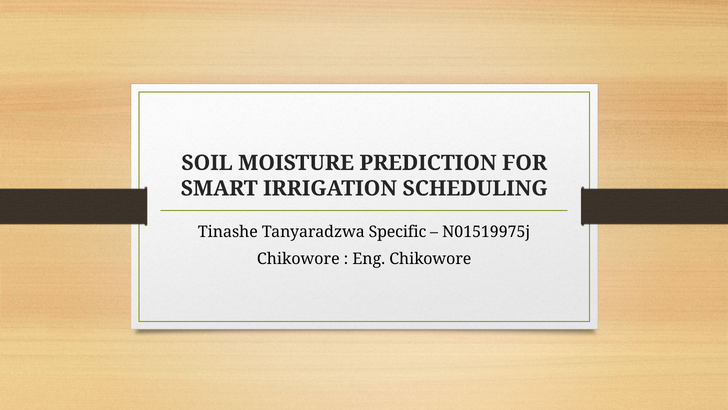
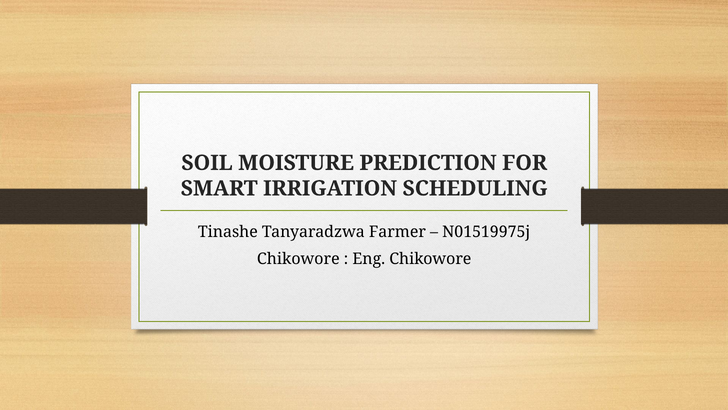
Specific: Specific -> Farmer
